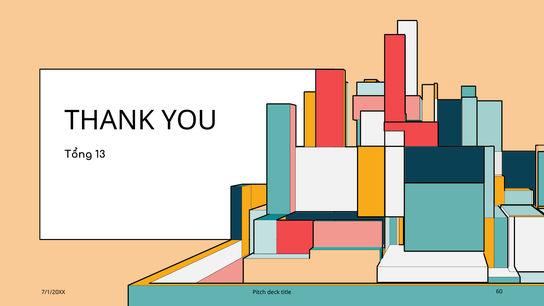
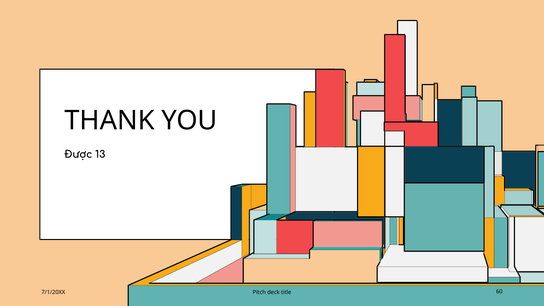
Tổng: Tổng -> Được
